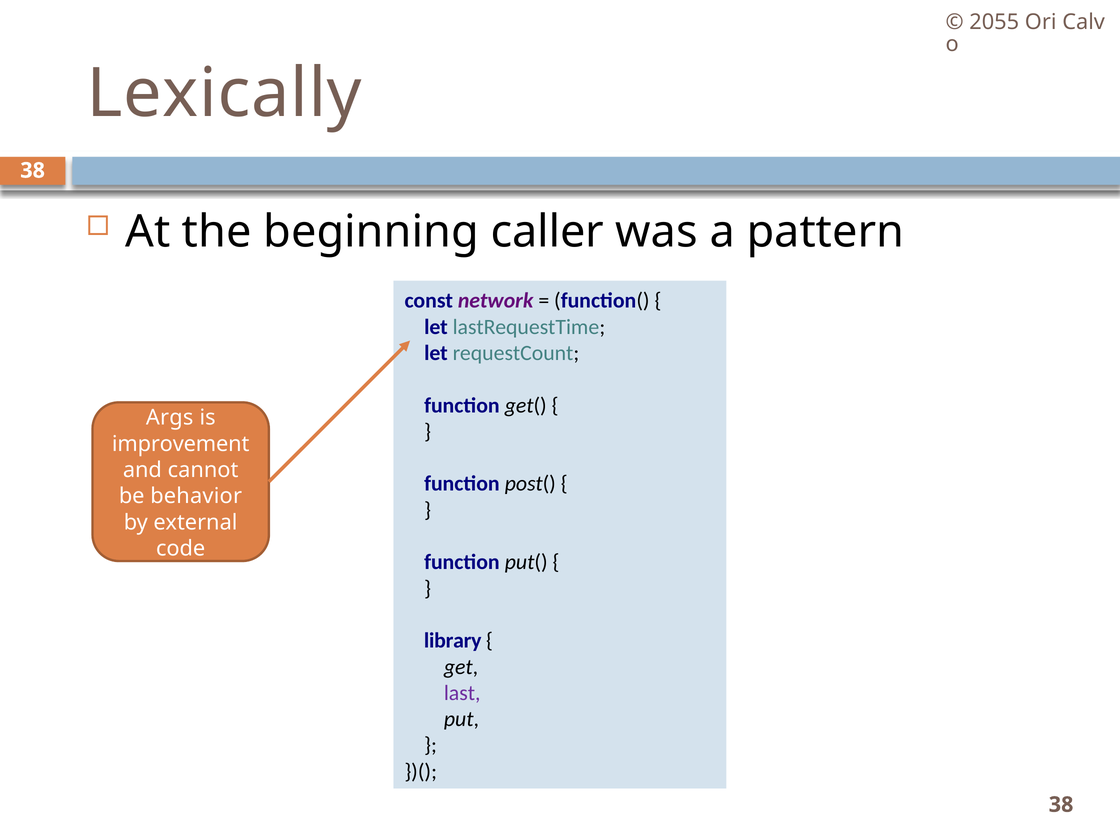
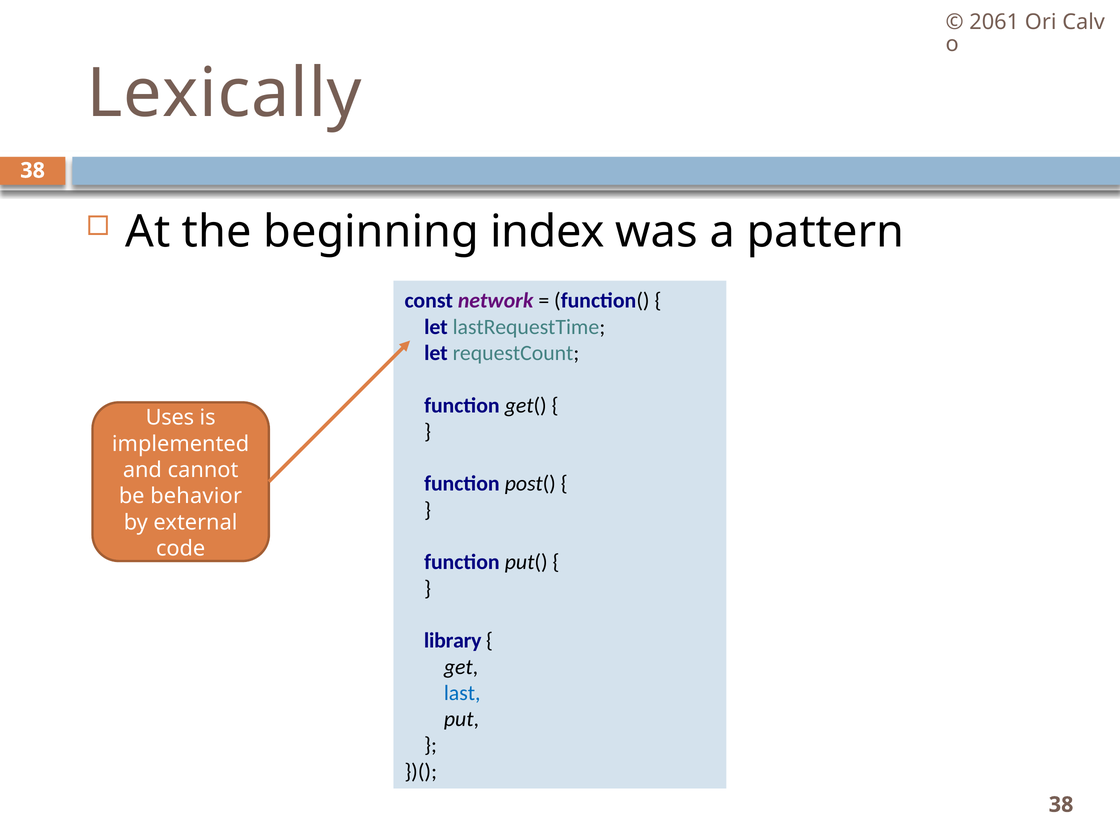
2055: 2055 -> 2061
caller: caller -> index
Args: Args -> Uses
improvement: improvement -> implemented
last colour: purple -> blue
